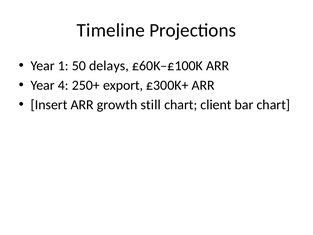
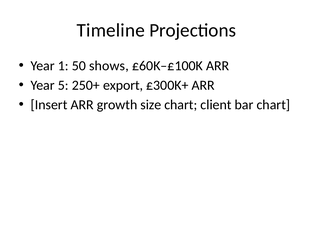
delays: delays -> shows
4: 4 -> 5
still: still -> size
